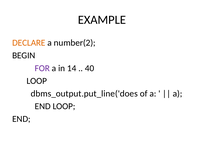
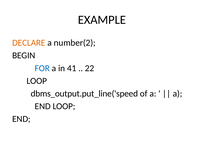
FOR colour: purple -> blue
14: 14 -> 41
40: 40 -> 22
dbms_output.put_line('does: dbms_output.put_line('does -> dbms_output.put_line('speed
